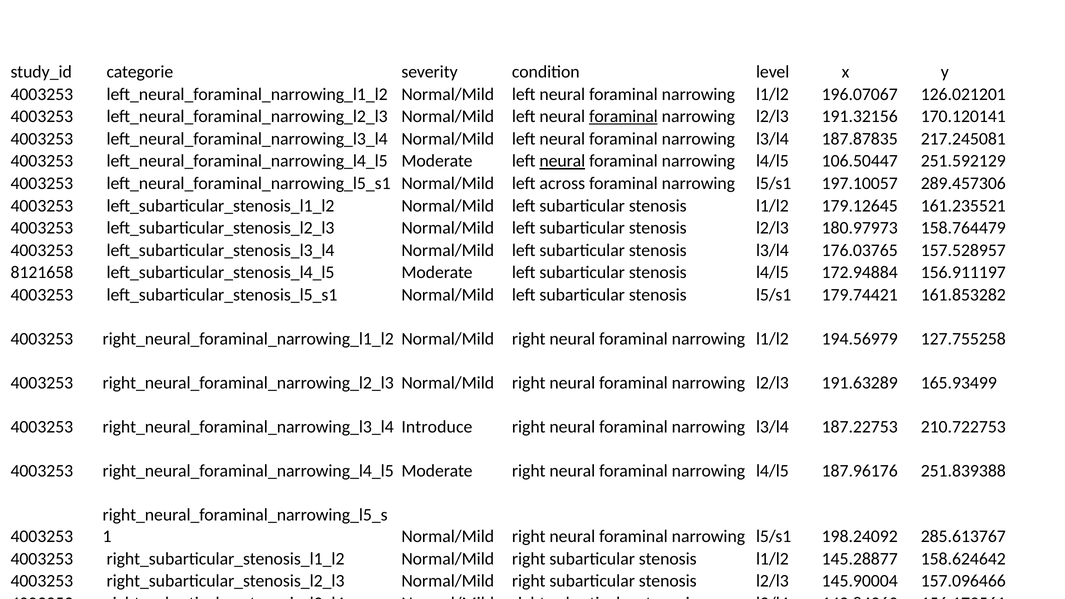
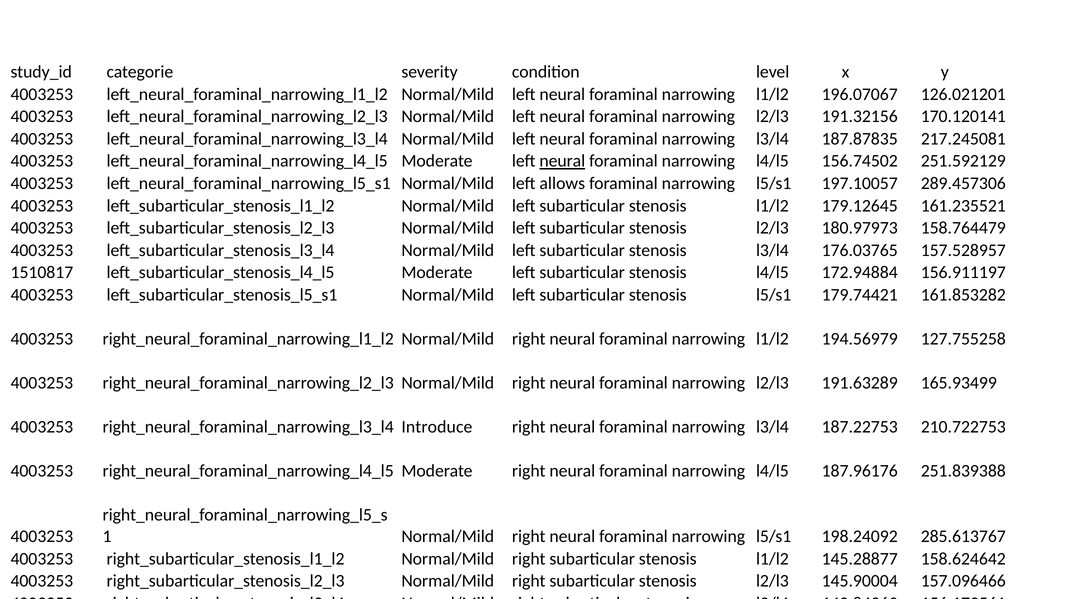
foraminal at (623, 117) underline: present -> none
106.50447: 106.50447 -> 156.74502
across: across -> allows
8121658: 8121658 -> 1510817
